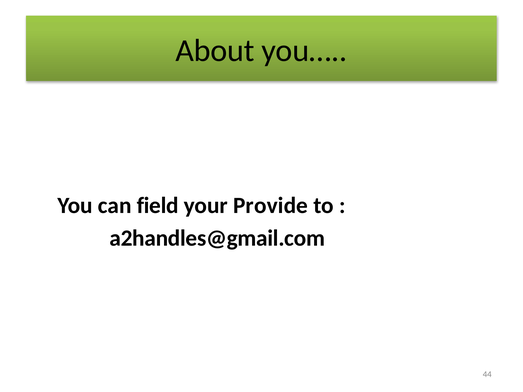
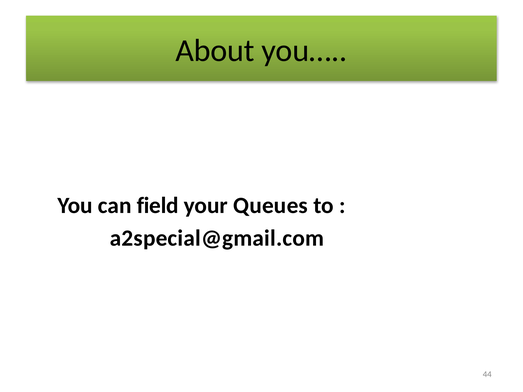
Provide: Provide -> Queues
a2handles@gmail.com: a2handles@gmail.com -> a2special@gmail.com
